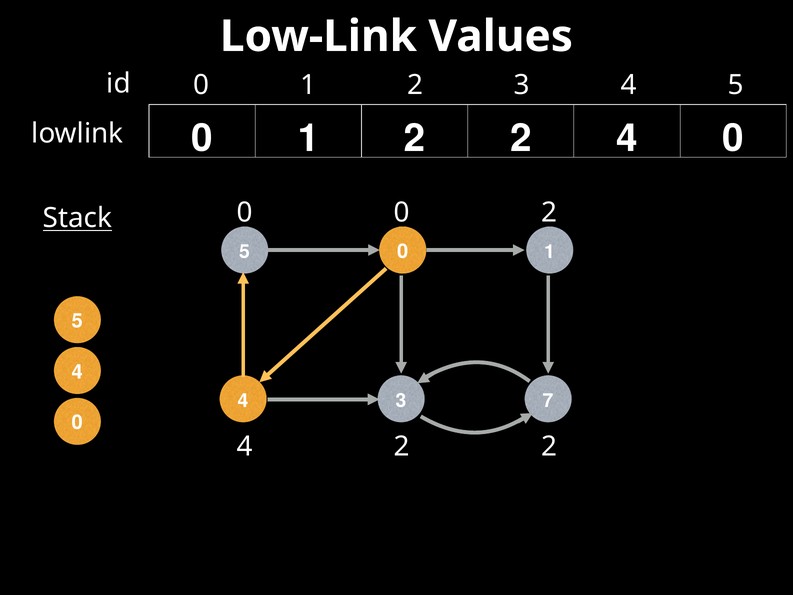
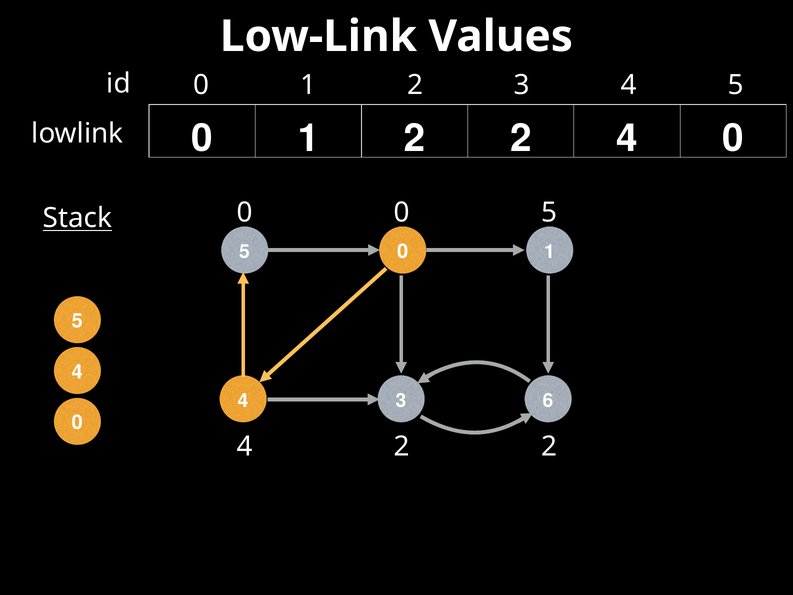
2 at (549, 213): 2 -> 5
7: 7 -> 6
